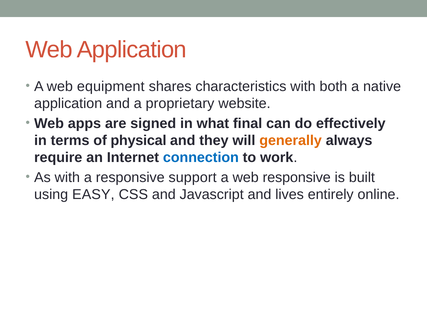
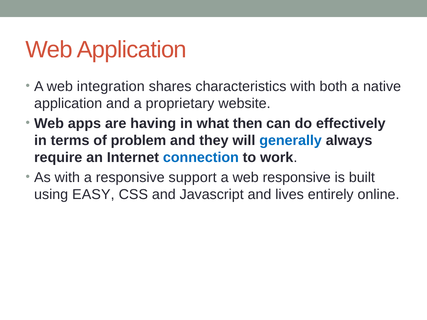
equipment: equipment -> integration
signed: signed -> having
final: final -> then
physical: physical -> problem
generally colour: orange -> blue
